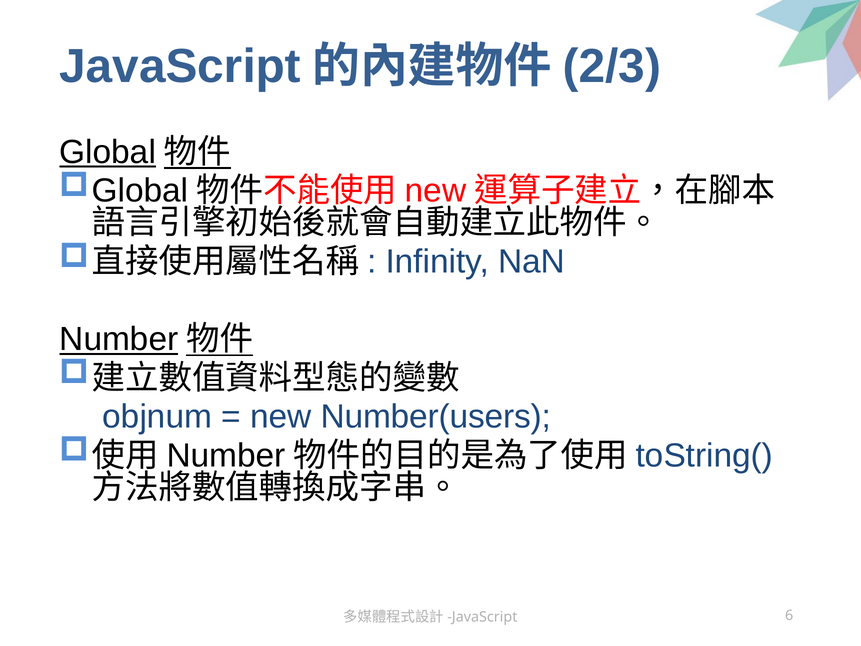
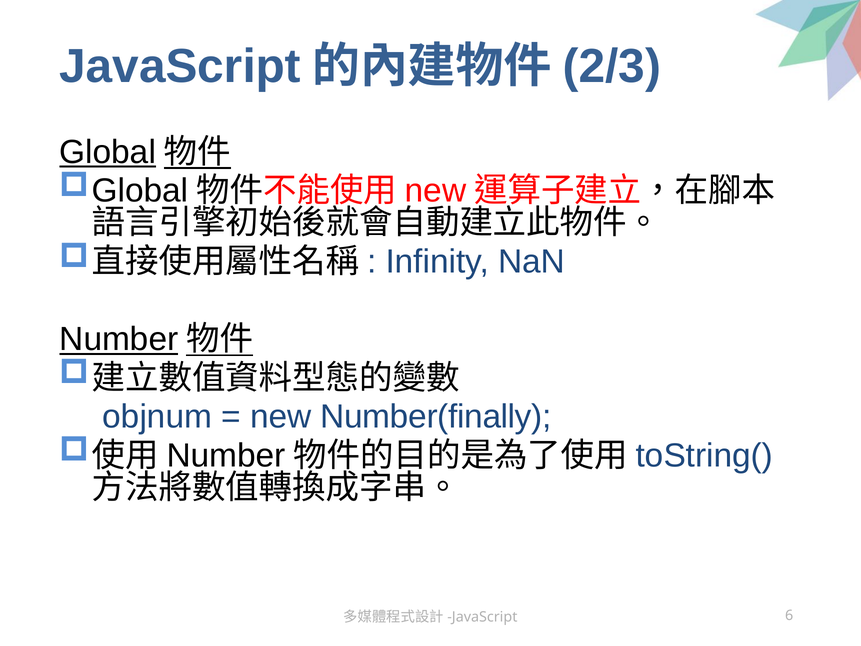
Number(users: Number(users -> Number(finally
